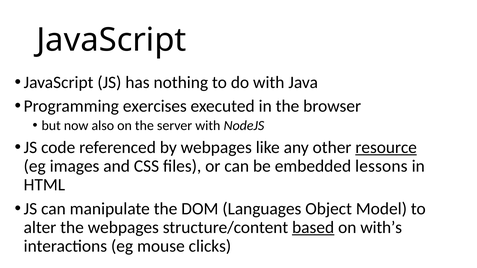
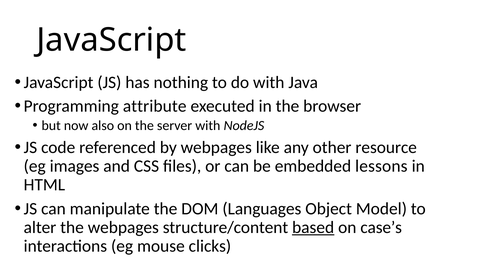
exercises: exercises -> attribute
resource underline: present -> none
with’s: with’s -> case’s
